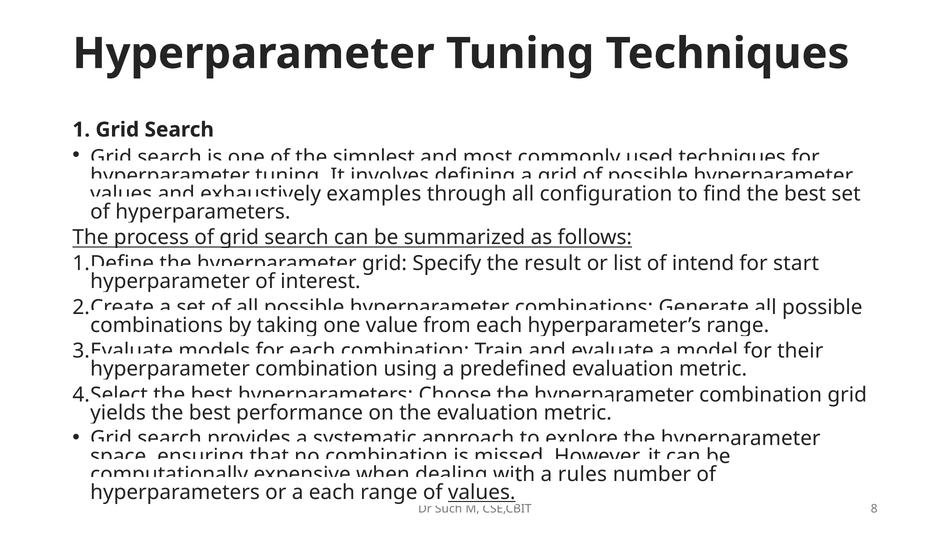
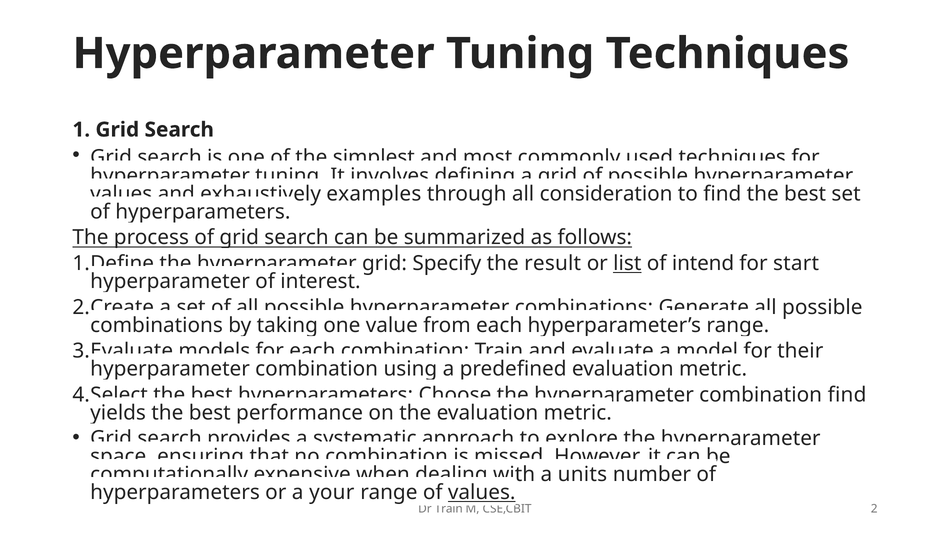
configuration: configuration -> consideration
list underline: none -> present
combination grid: grid -> find
rules: rules -> units
a each: each -> your
Dr Such: Such -> Train
8: 8 -> 2
